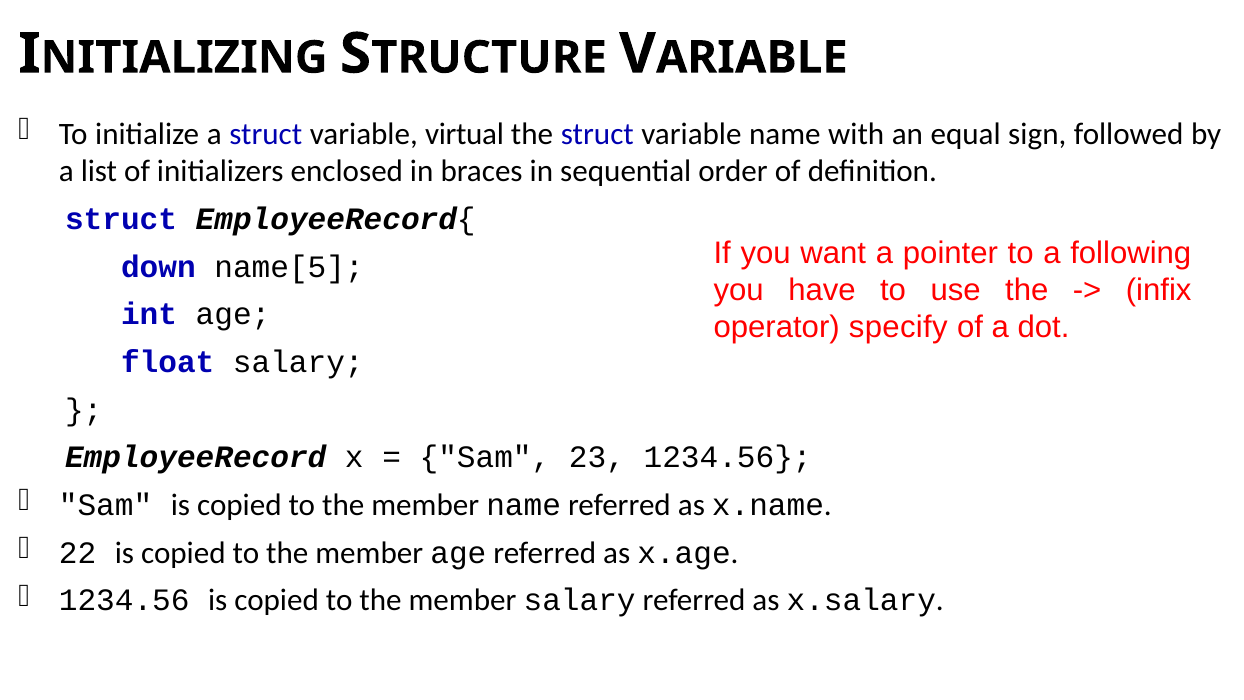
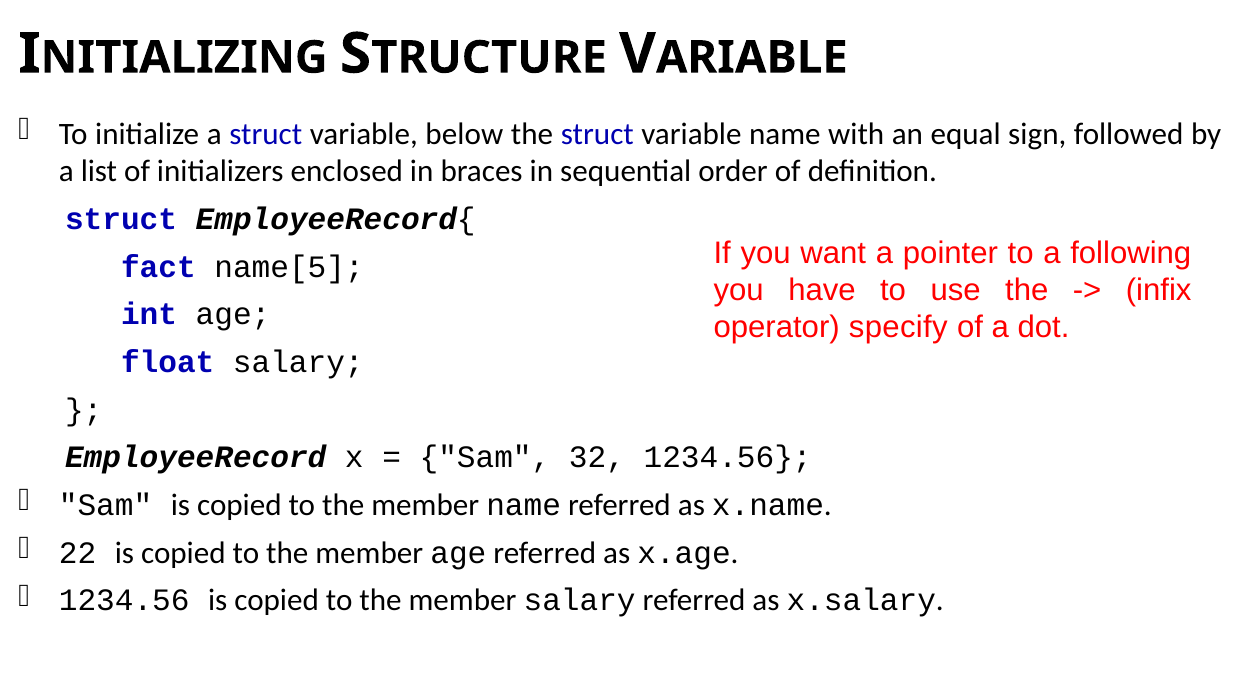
virtual: virtual -> below
down: down -> fact
23: 23 -> 32
